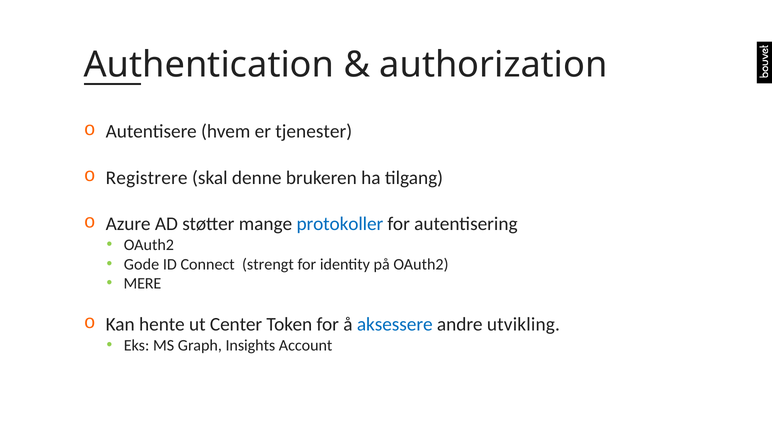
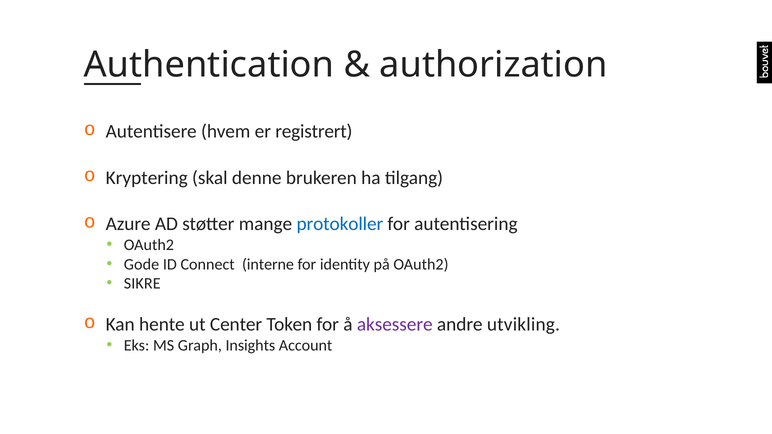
tjenester: tjenester -> registrert
Registrere: Registrere -> Kryptering
strengt: strengt -> interne
MERE: MERE -> SIKRE
aksessere colour: blue -> purple
